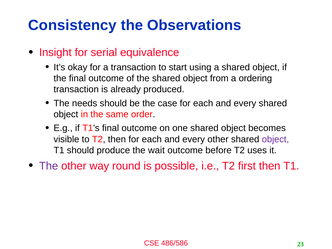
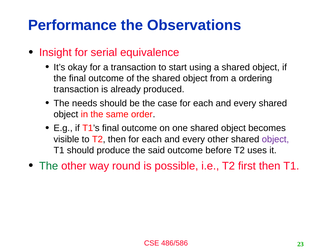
Consistency: Consistency -> Performance
wait: wait -> said
The at (49, 166) colour: purple -> green
